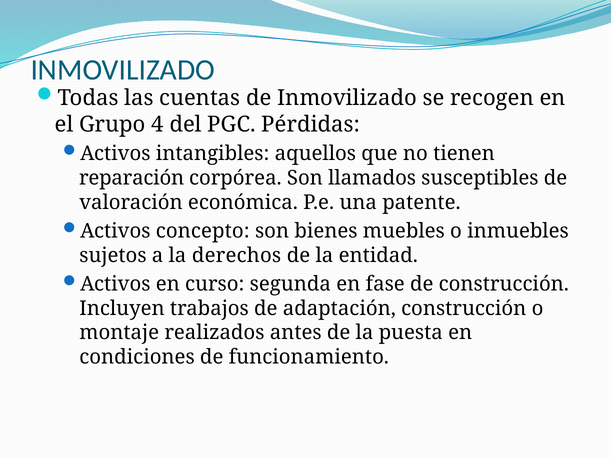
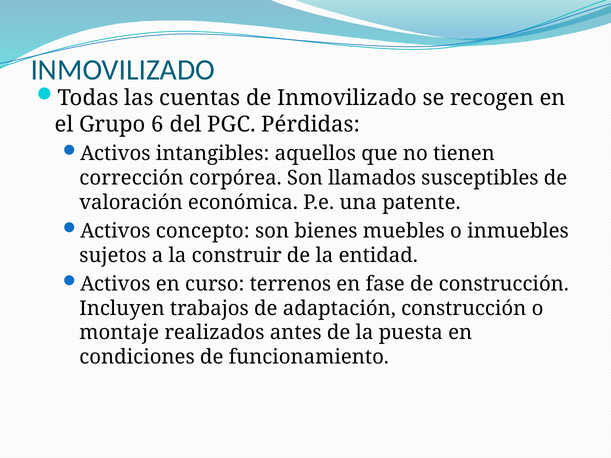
4: 4 -> 6
reparación: reparación -> corrección
derechos: derechos -> construir
segunda: segunda -> terrenos
